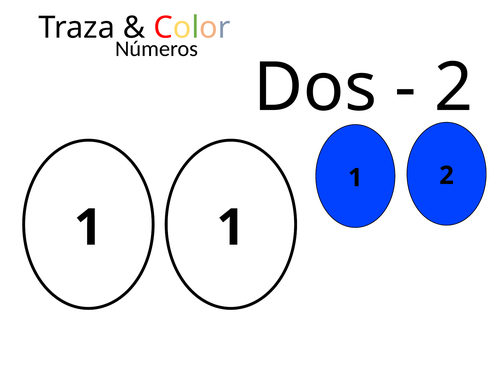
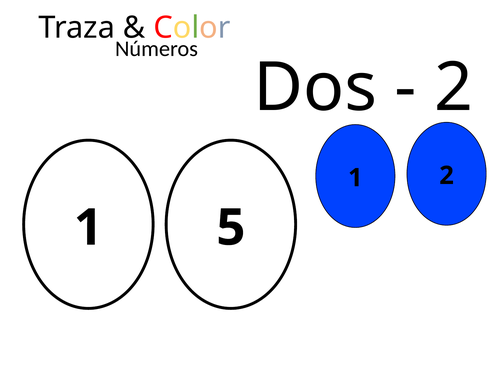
1 at (231, 228): 1 -> 5
